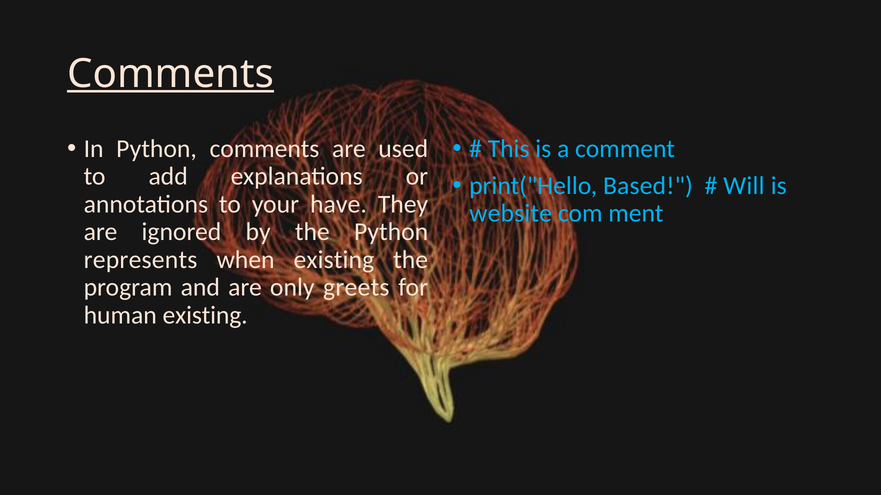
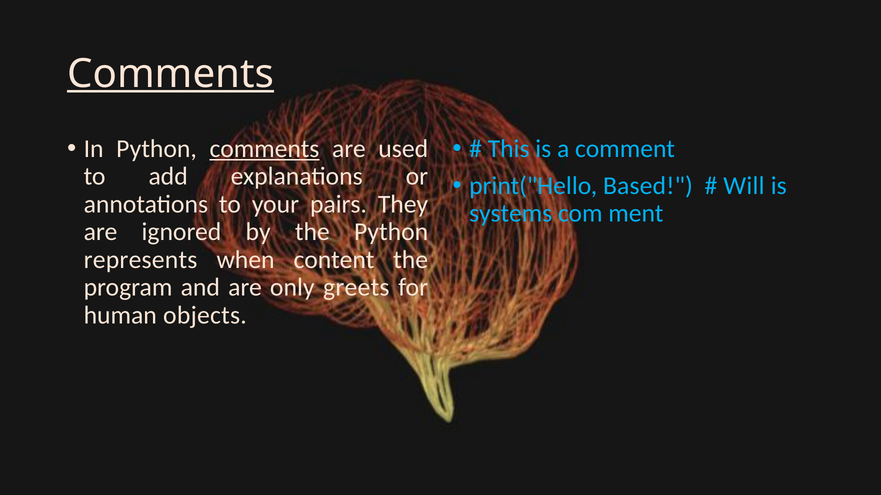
comments at (264, 149) underline: none -> present
have: have -> pairs
website: website -> systems
when existing: existing -> content
human existing: existing -> objects
